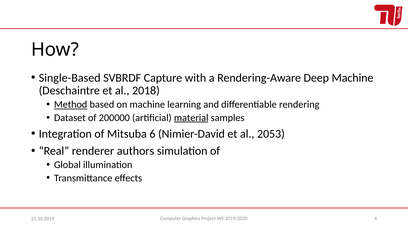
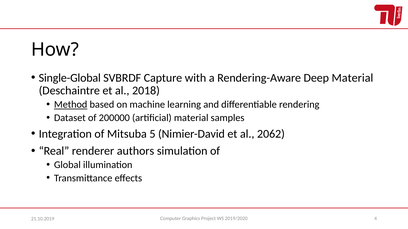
Single-Based: Single-Based -> Single-Global
Deep Machine: Machine -> Material
material at (191, 118) underline: present -> none
6: 6 -> 5
2053: 2053 -> 2062
